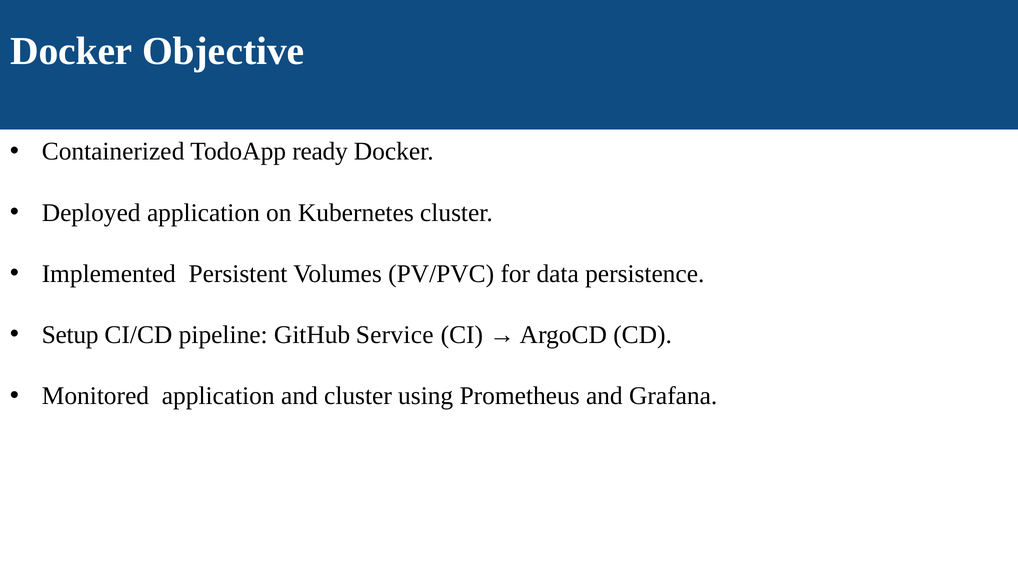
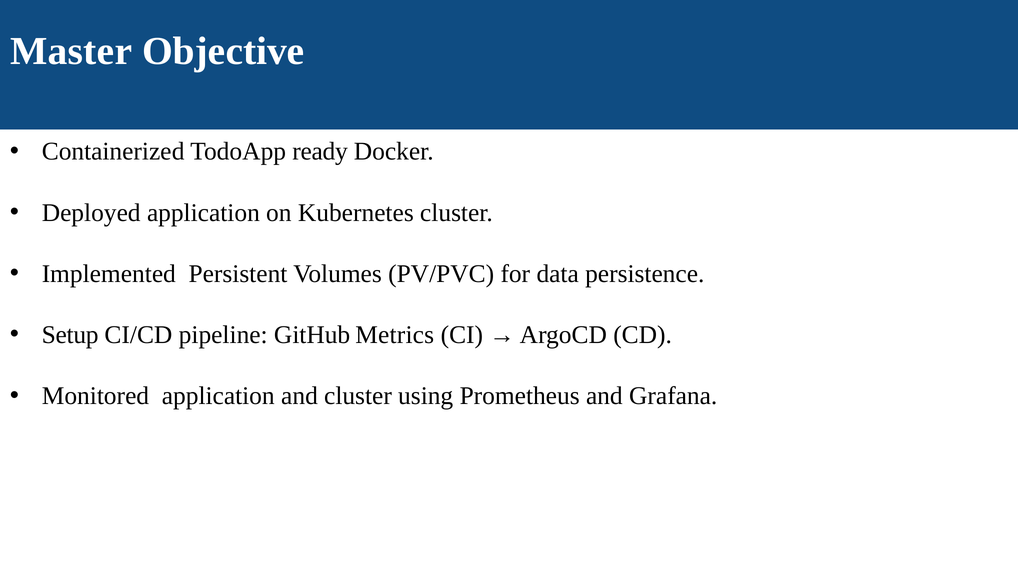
Docker at (71, 51): Docker -> Master
Service: Service -> Metrics
